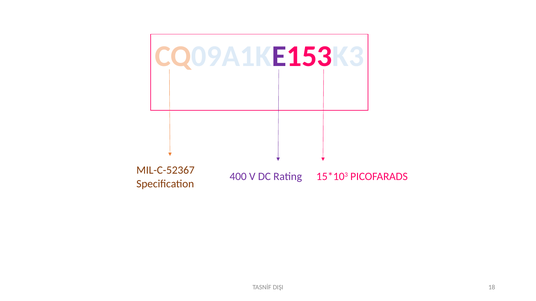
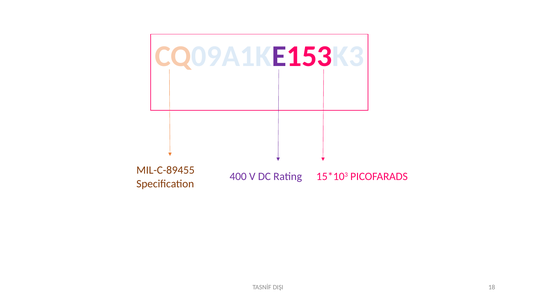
MIL-C-52367: MIL-C-52367 -> MIL-C-89455
